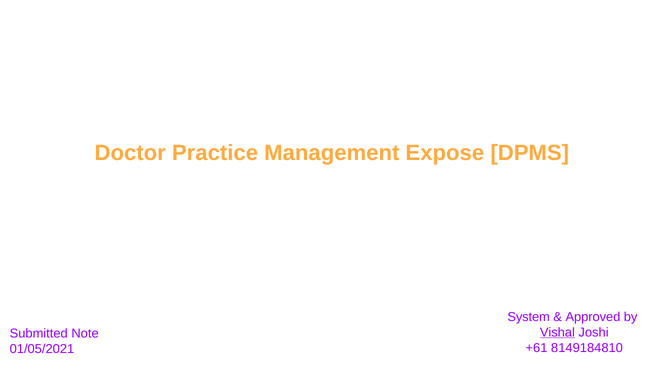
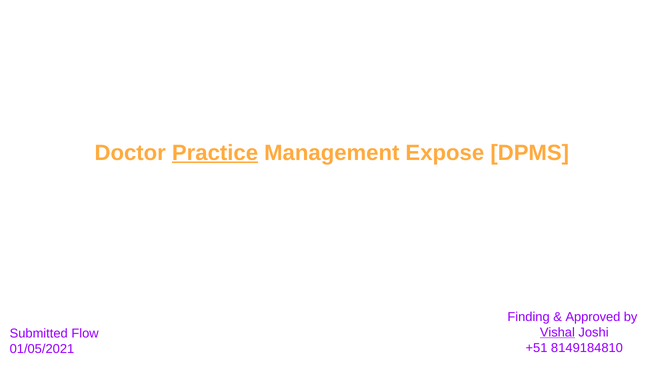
Practice underline: none -> present
System: System -> Finding
Note: Note -> Flow
+61: +61 -> +51
